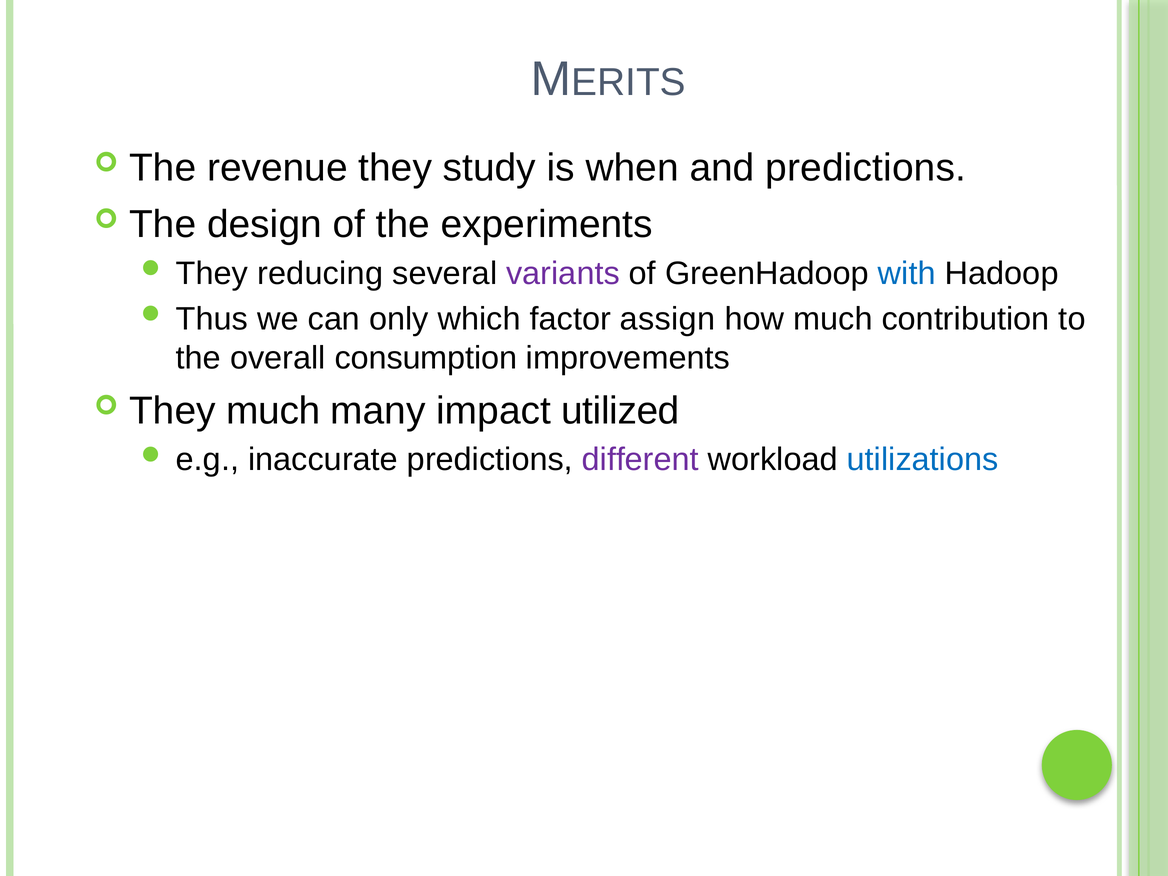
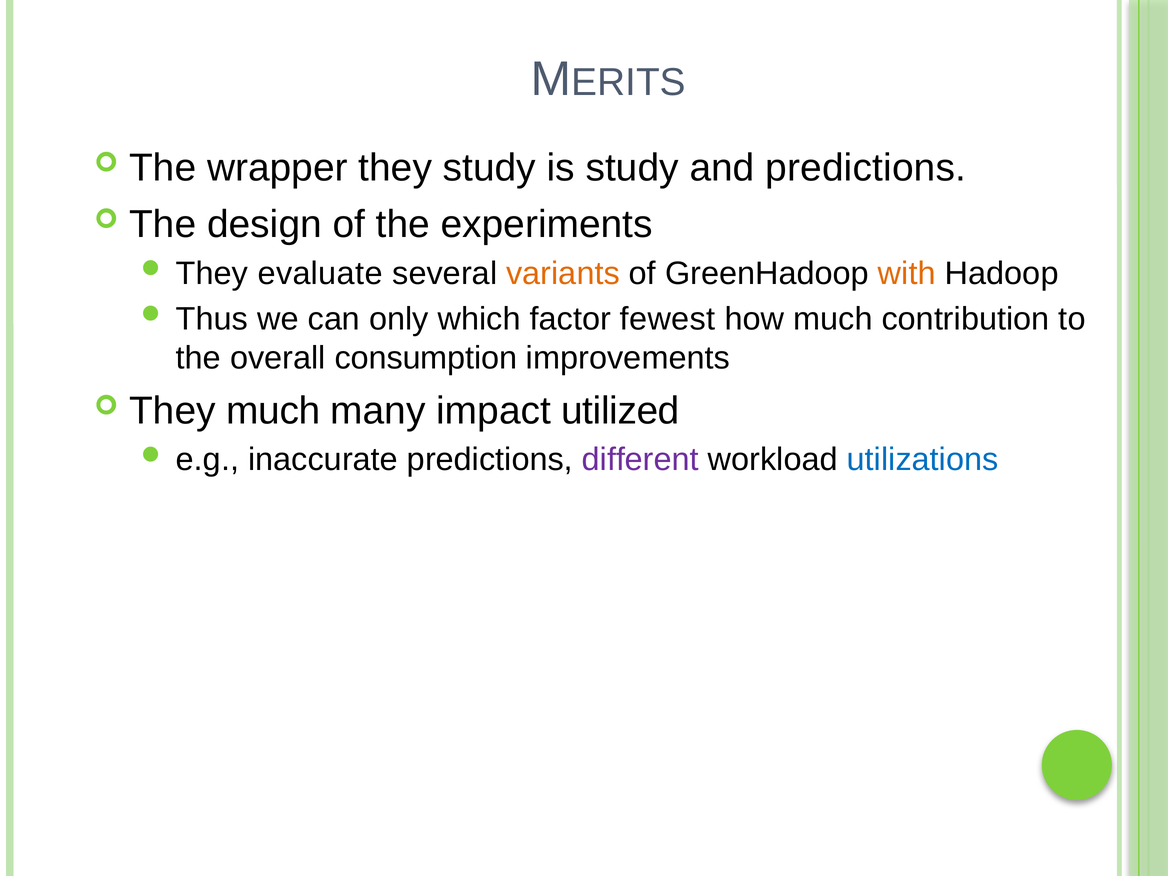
revenue: revenue -> wrapper
is when: when -> study
reducing: reducing -> evaluate
variants colour: purple -> orange
with colour: blue -> orange
assign: assign -> fewest
